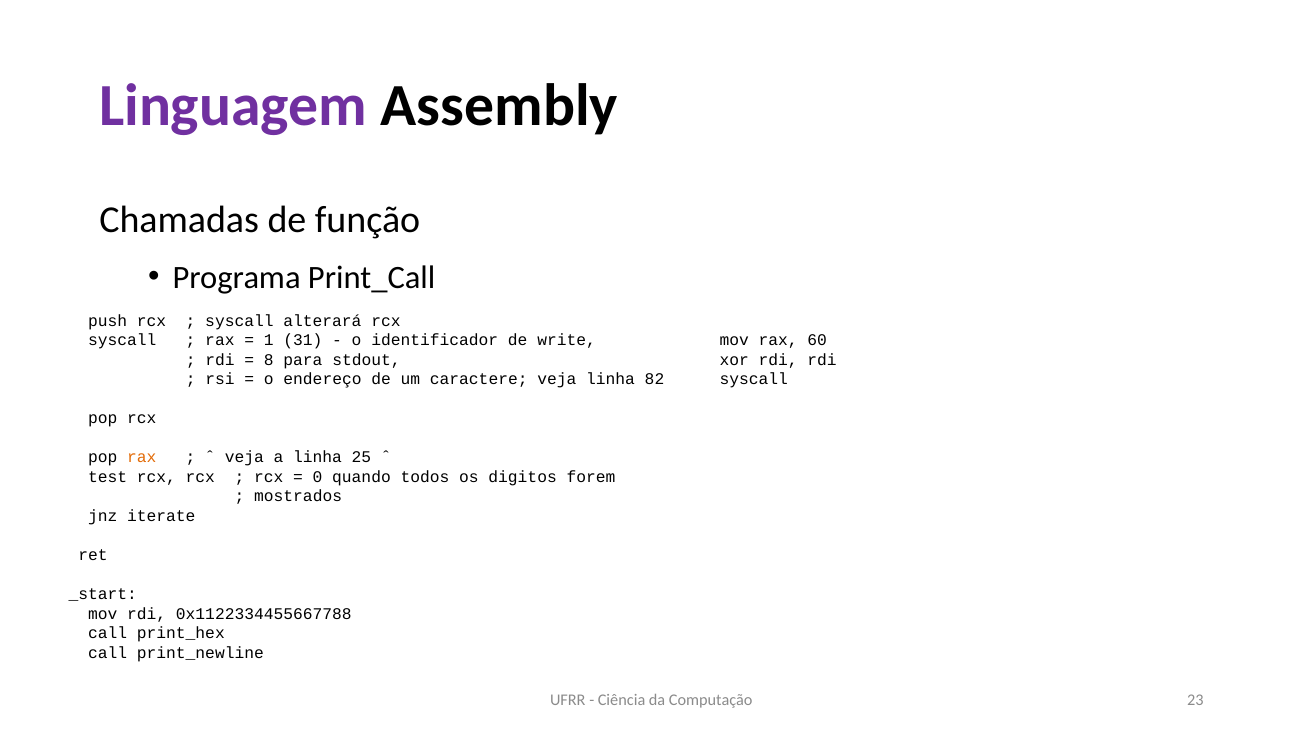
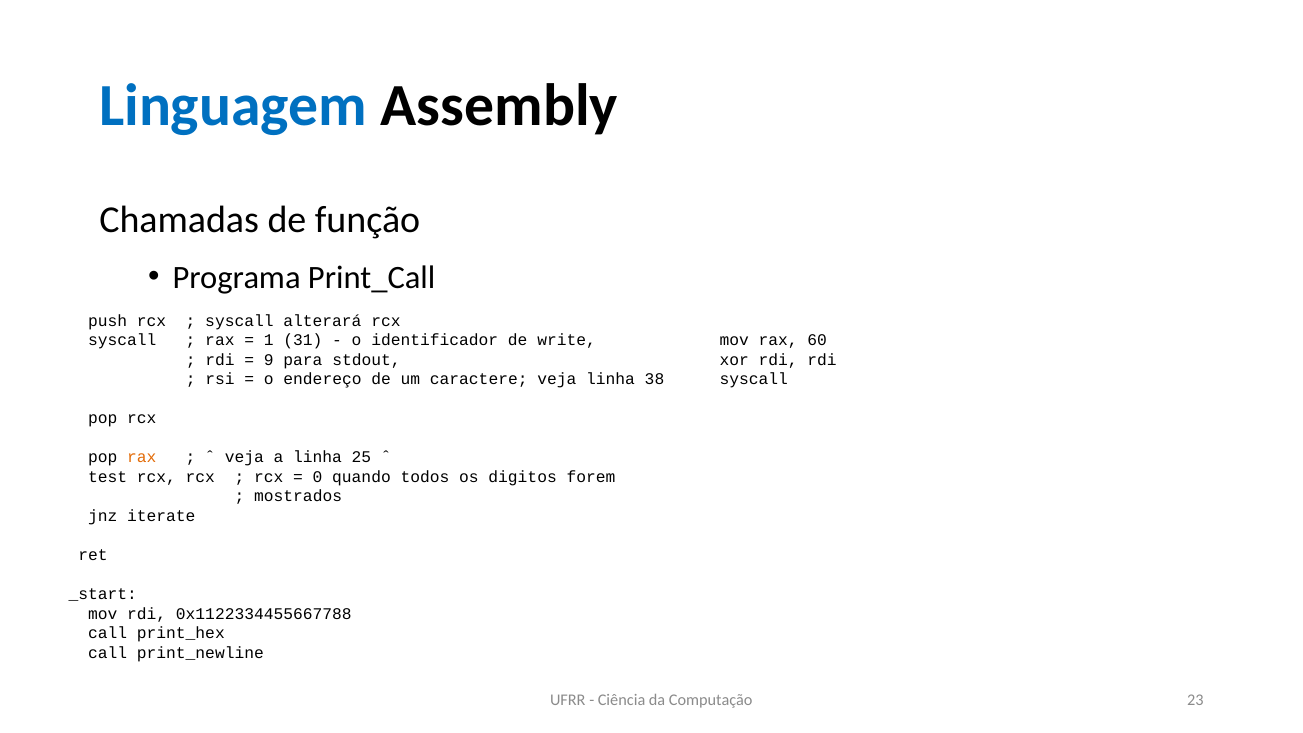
Linguagem colour: purple -> blue
8: 8 -> 9
82: 82 -> 38
